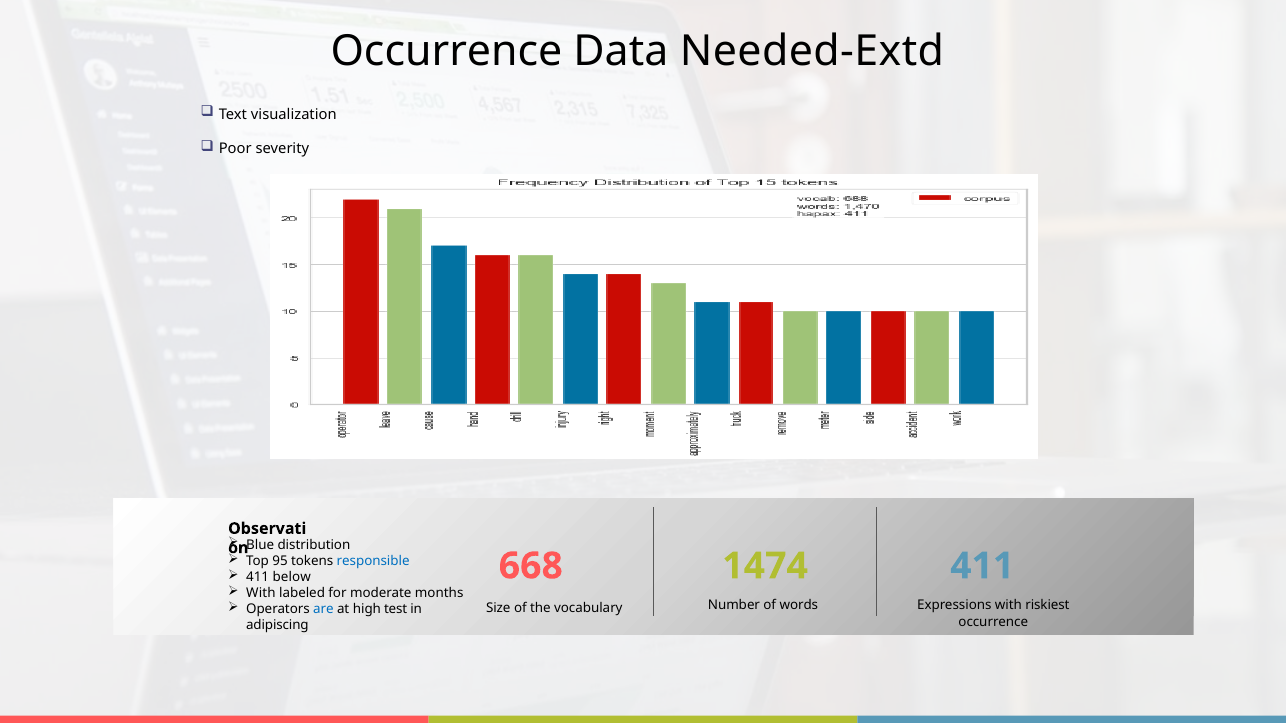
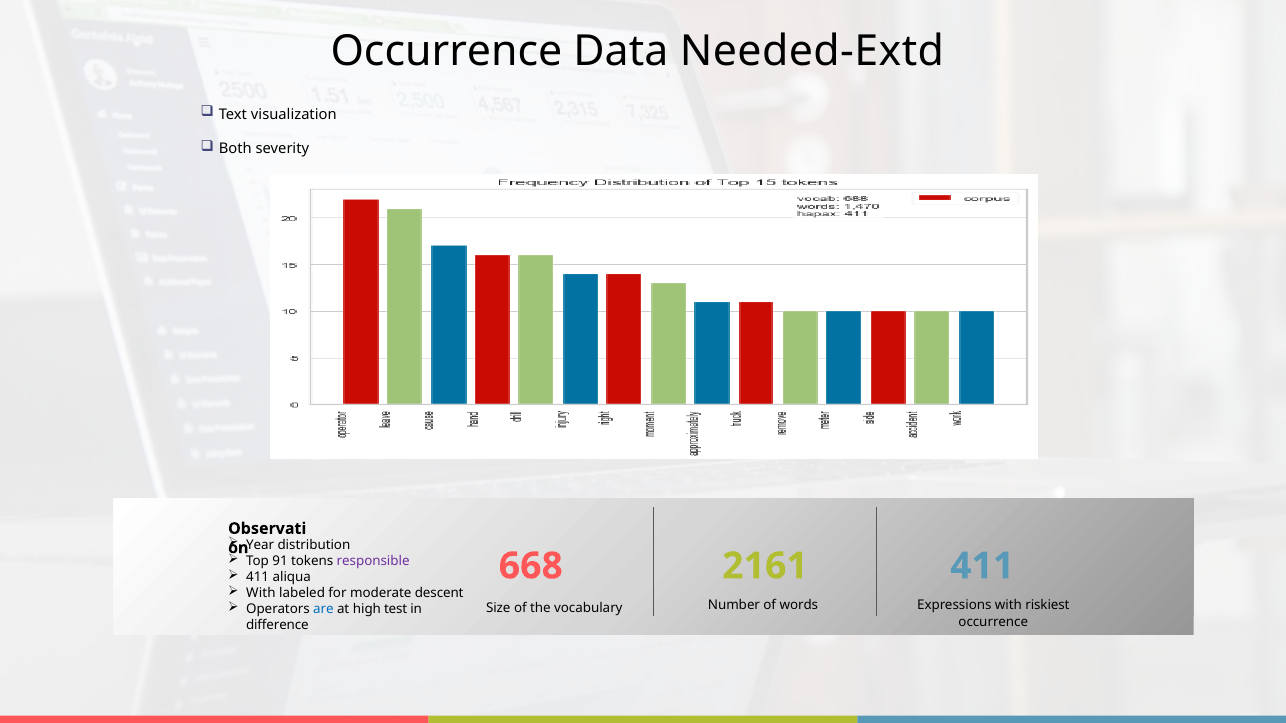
Poor: Poor -> Both
Blue: Blue -> Year
95: 95 -> 91
responsible colour: blue -> purple
1474: 1474 -> 2161
below: below -> aliqua
months: months -> descent
adipiscing: adipiscing -> difference
